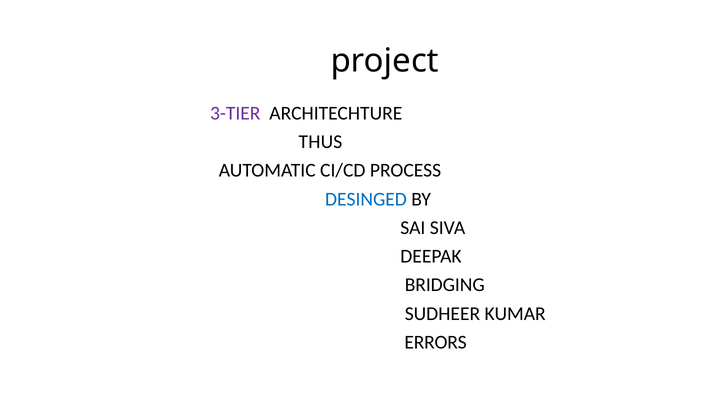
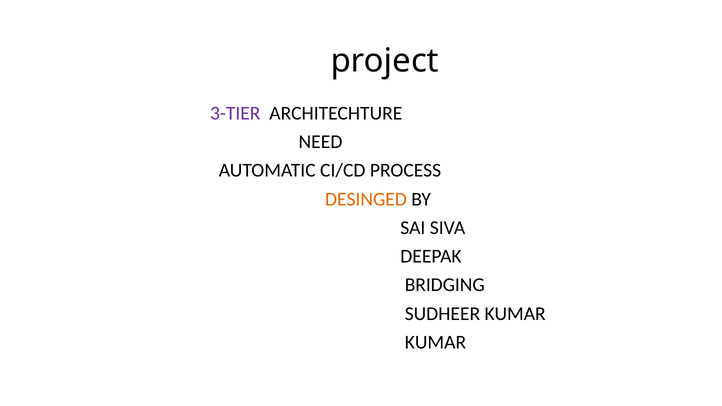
THUS: THUS -> NEED
DESINGED colour: blue -> orange
ERRORS at (436, 342): ERRORS -> KUMAR
